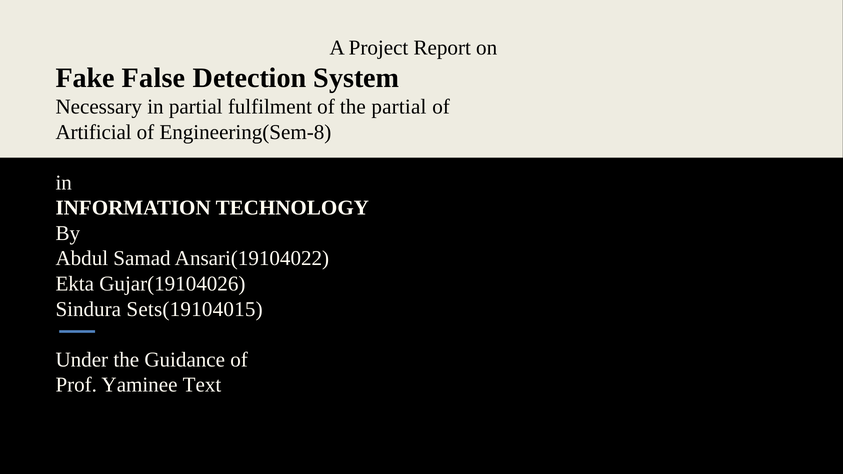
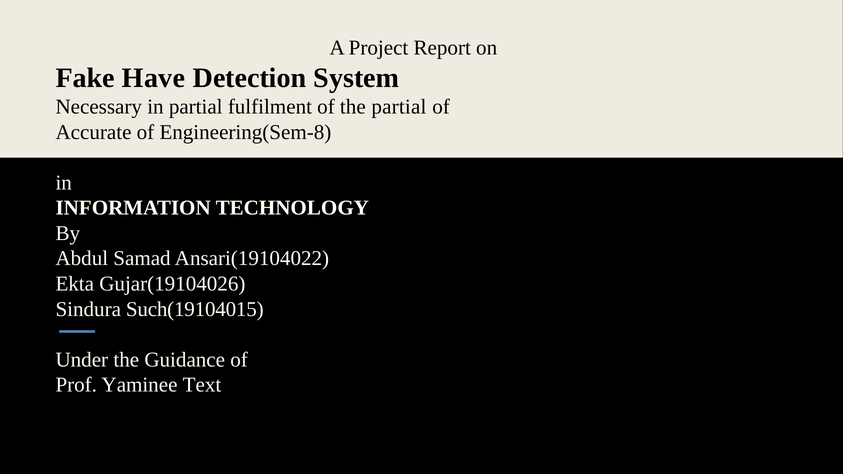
False: False -> Have
Artificial: Artificial -> Accurate
Sets(19104015: Sets(19104015 -> Such(19104015
